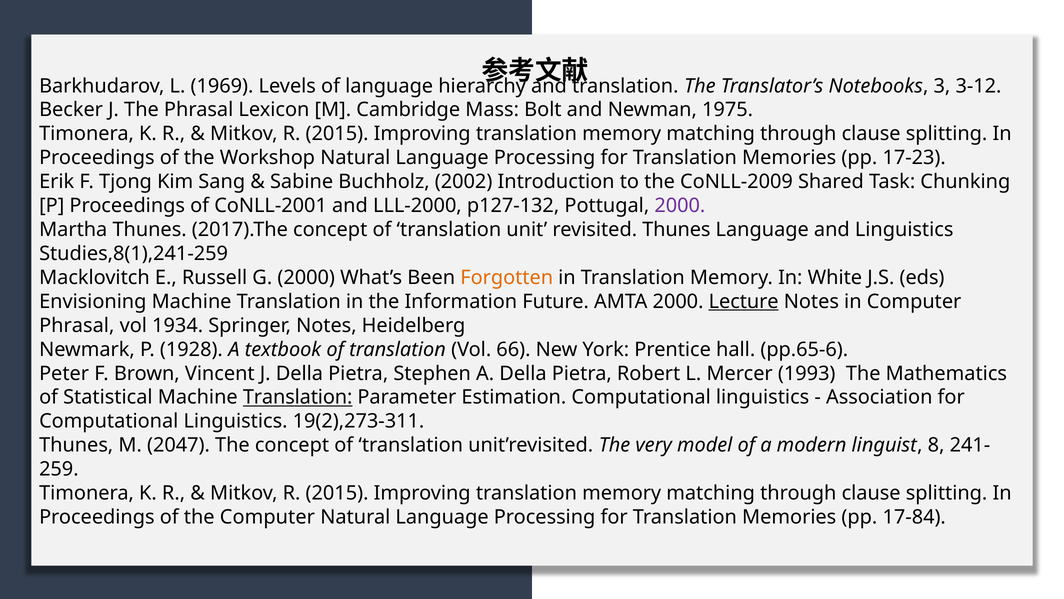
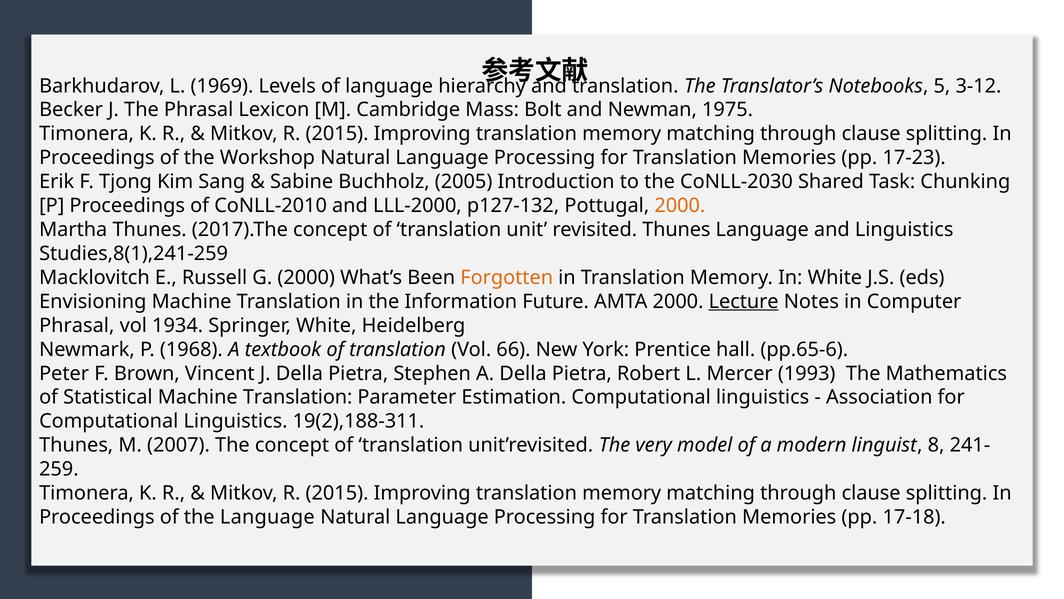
3: 3 -> 5
2002: 2002 -> 2005
CoNLL-2009: CoNLL-2009 -> CoNLL-2030
CoNLL-2001: CoNLL-2001 -> CoNLL-2010
2000 at (680, 206) colour: purple -> orange
Springer Notes: Notes -> White
1928: 1928 -> 1968
Translation at (298, 397) underline: present -> none
19(2),273-311: 19(2),273-311 -> 19(2),188-311
2047: 2047 -> 2007
the Computer: Computer -> Language
17-84: 17-84 -> 17-18
